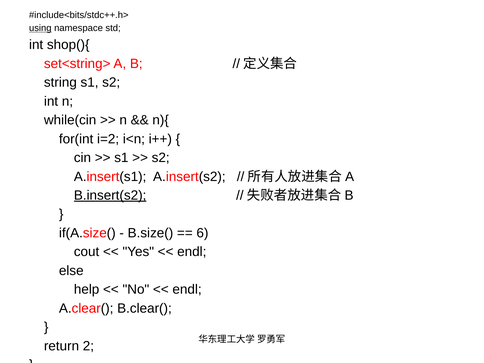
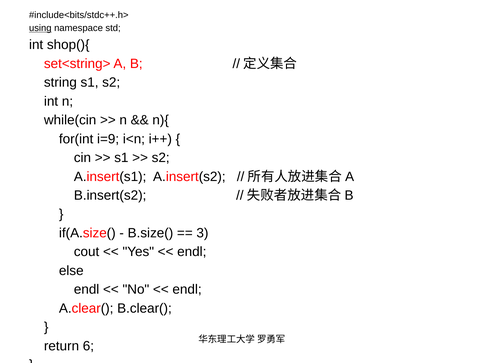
i=2: i=2 -> i=9
B.insert(s2 underline: present -> none
6: 6 -> 3
help at (87, 290): help -> endl
2: 2 -> 6
